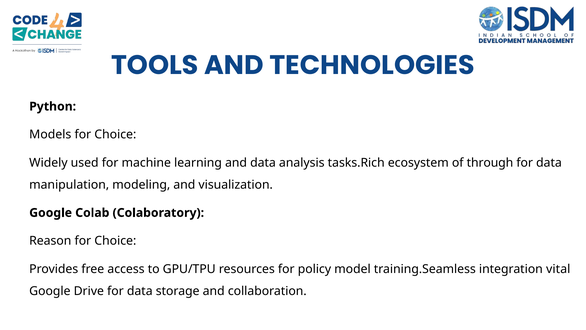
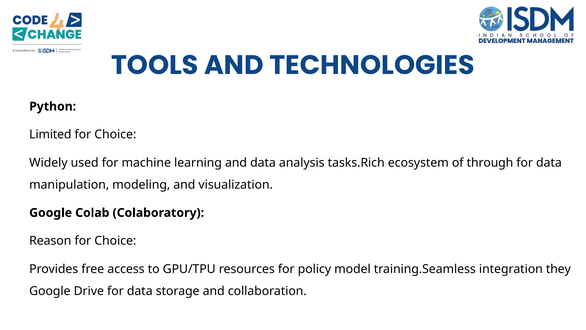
Models: Models -> Limited
vital: vital -> they
